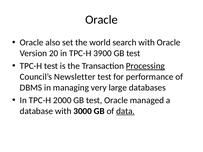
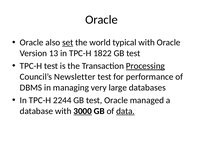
set underline: none -> present
search: search -> typical
20: 20 -> 13
3900: 3900 -> 1822
2000: 2000 -> 2244
3000 underline: none -> present
